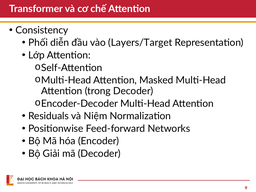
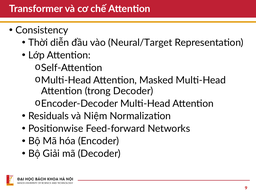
Phối: Phối -> Thời
Layers/Target: Layers/Target -> Neural/Target
